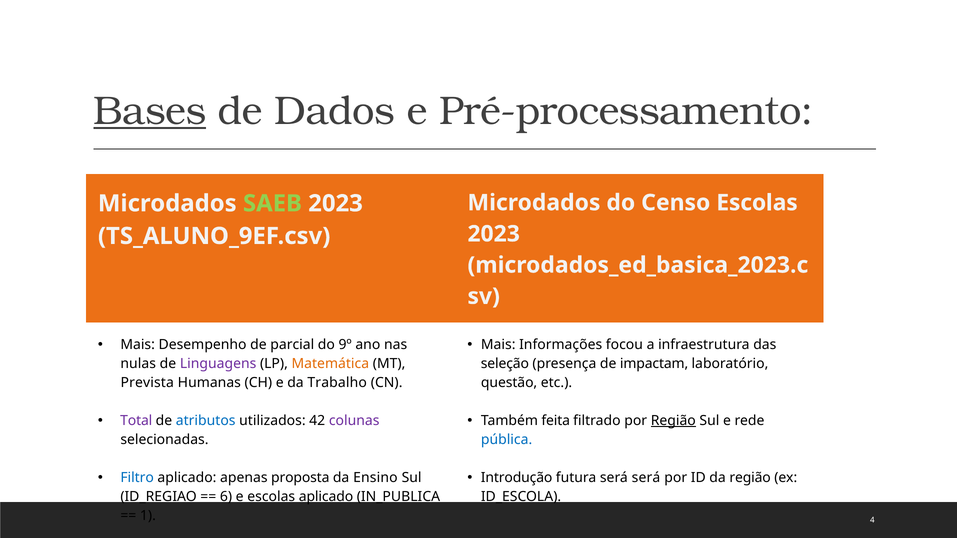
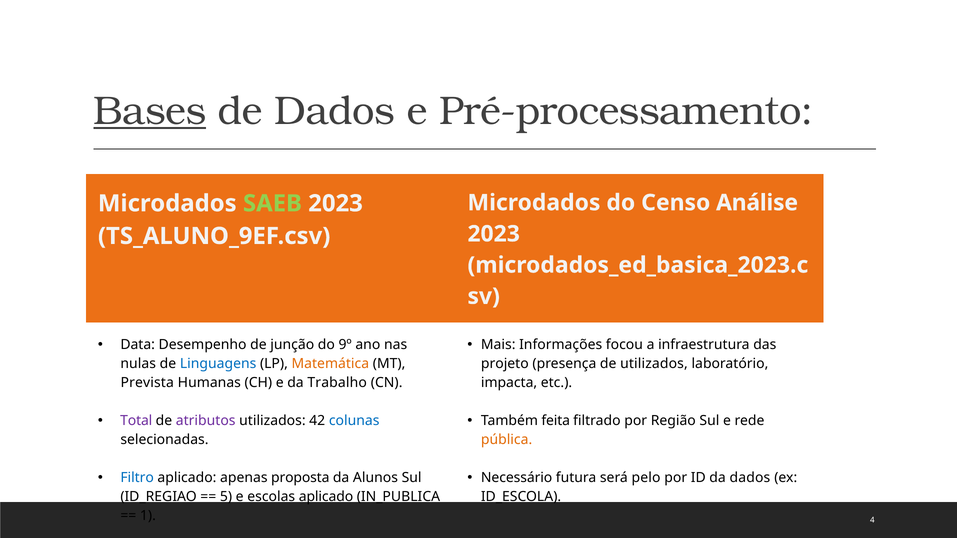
Censo Escolas: Escolas -> Análise
Mais at (138, 345): Mais -> Data
parcial: parcial -> junção
Linguagens colour: purple -> blue
seleção: seleção -> projeto
de impactam: impactam -> utilizados
questão: questão -> impacta
atributos colour: blue -> purple
colunas colour: purple -> blue
Região at (673, 421) underline: present -> none
pública colour: blue -> orange
Ensino: Ensino -> Alunos
Introdução: Introdução -> Necessário
será será: será -> pelo
da região: região -> dados
6: 6 -> 5
